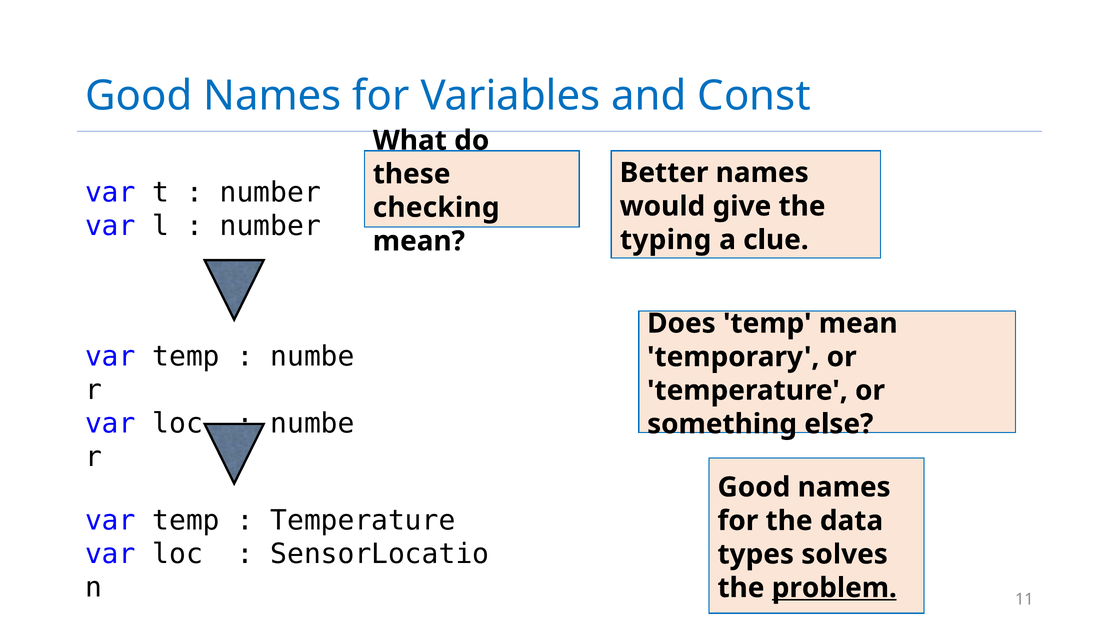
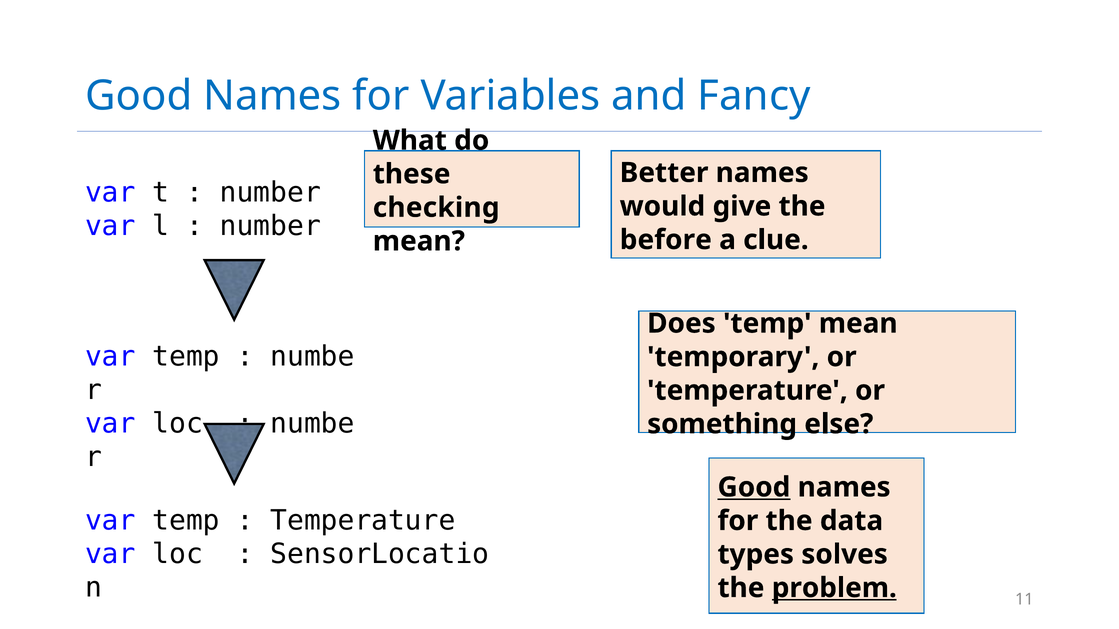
Const: Const -> Fancy
typing: typing -> before
Good at (754, 488) underline: none -> present
